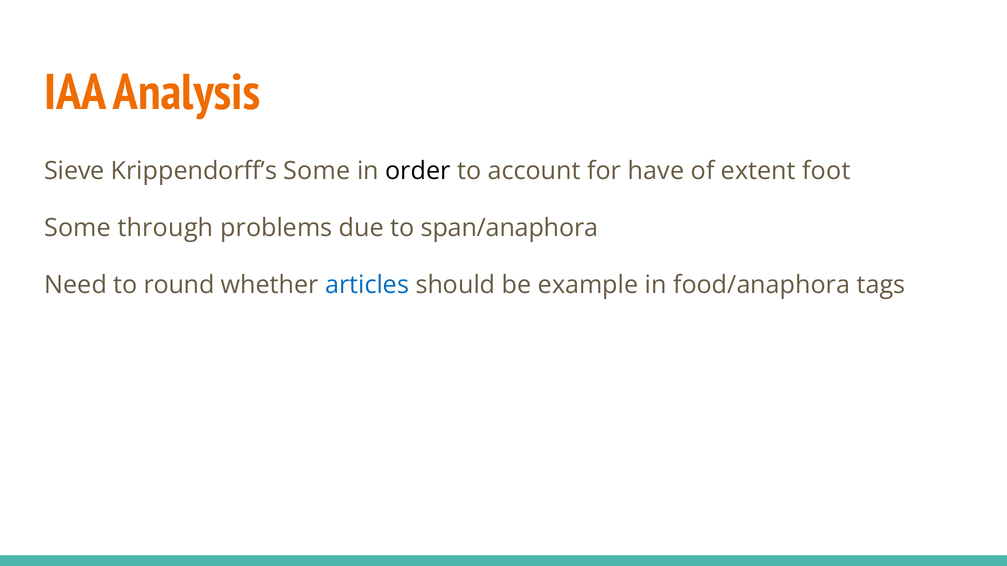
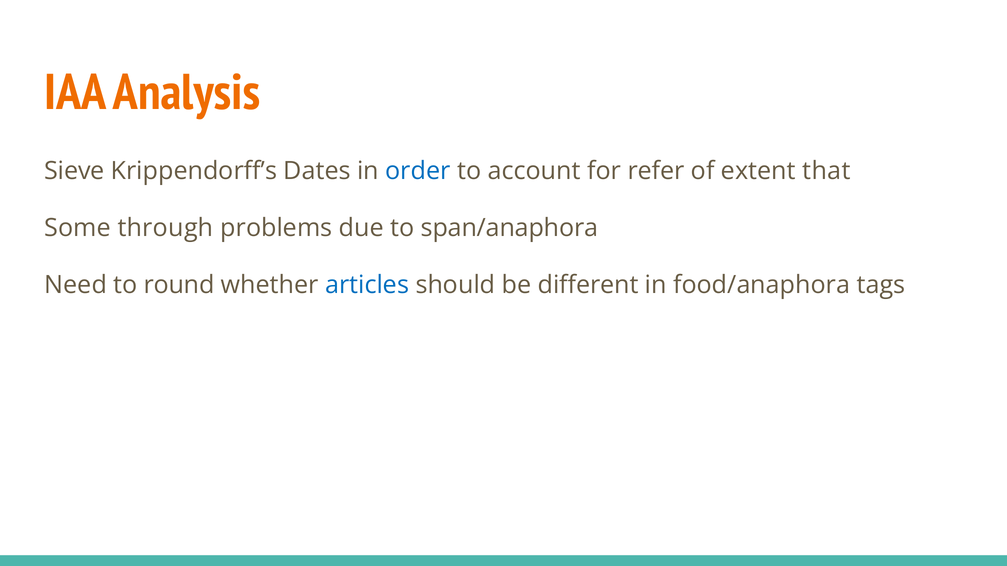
Krippendorff’s Some: Some -> Dates
order colour: black -> blue
have: have -> refer
foot: foot -> that
example: example -> different
